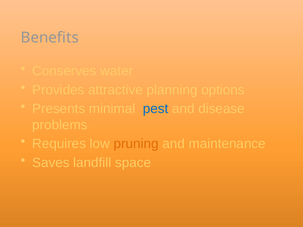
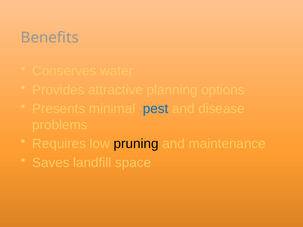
pruning colour: orange -> black
